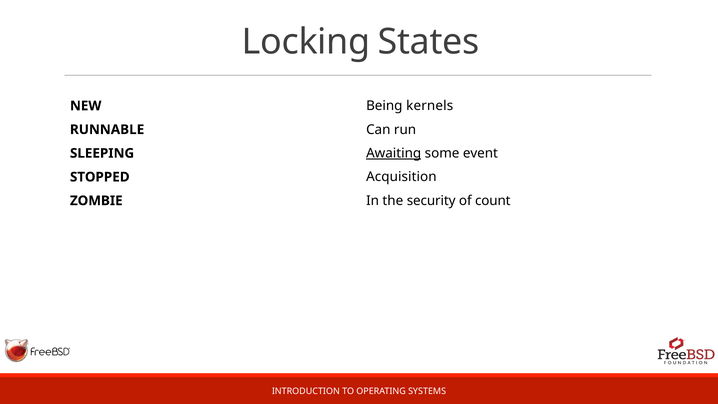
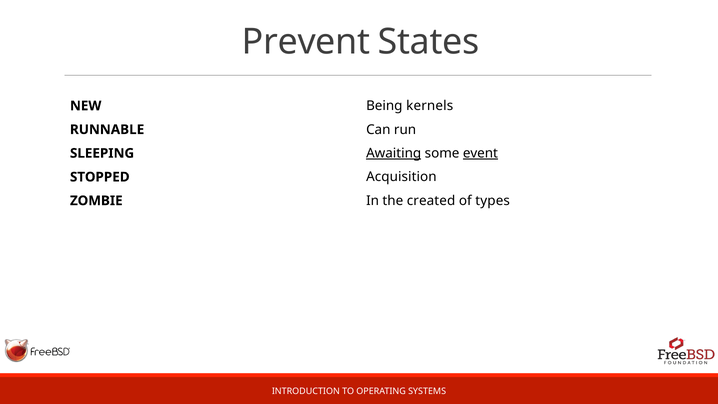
Locking: Locking -> Prevent
event underline: none -> present
security: security -> created
count: count -> types
